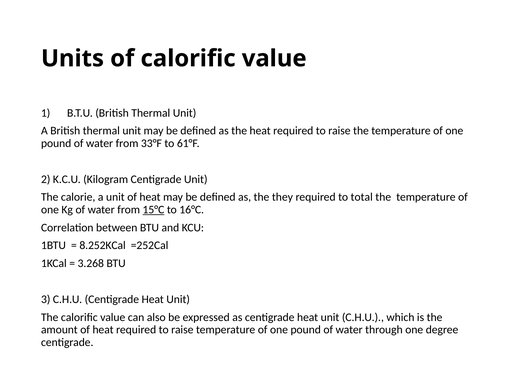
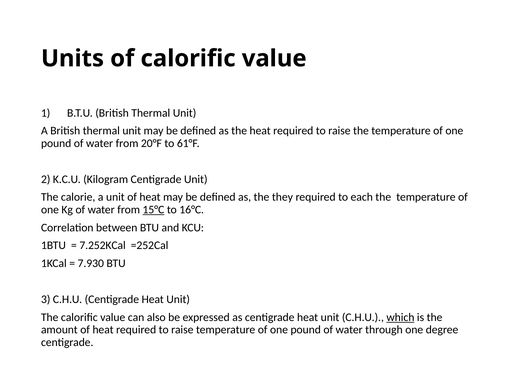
33°F: 33°F -> 20°F
total: total -> each
8.252KCal: 8.252KCal -> 7.252KCal
3.268: 3.268 -> 7.930
which underline: none -> present
